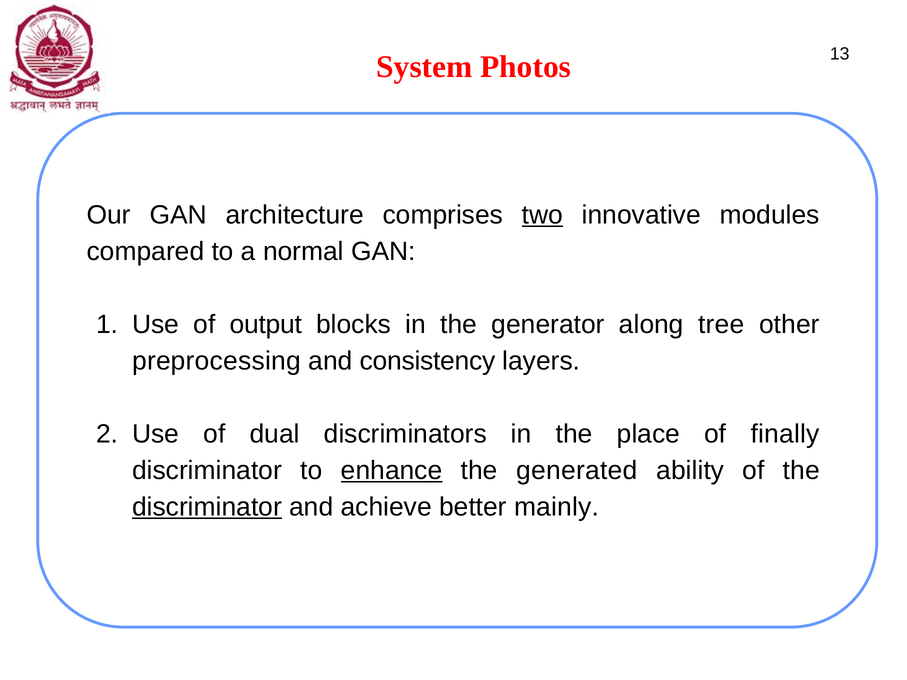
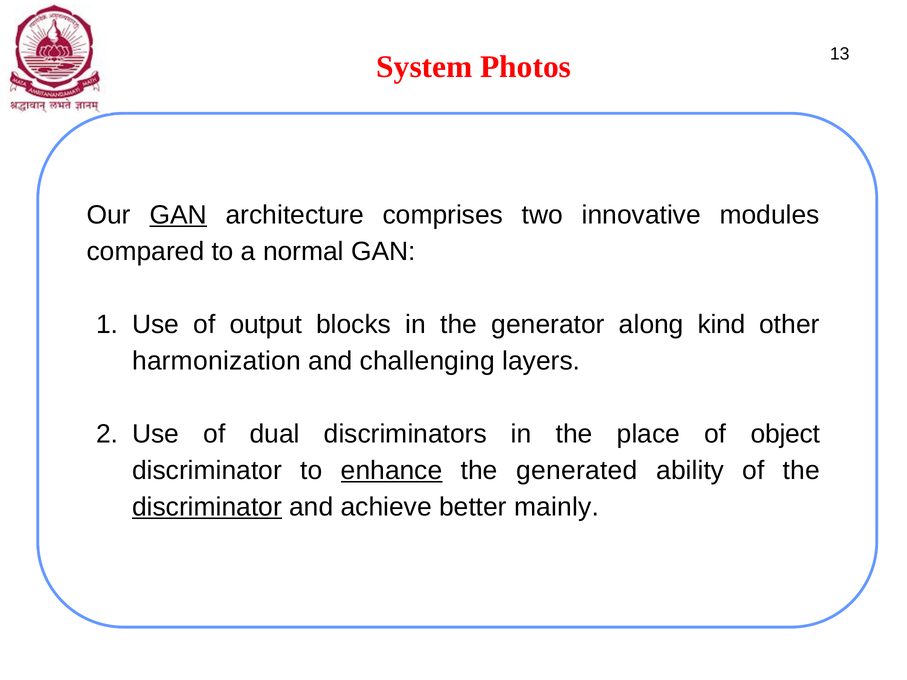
GAN at (178, 215) underline: none -> present
two underline: present -> none
tree: tree -> kind
preprocessing: preprocessing -> harmonization
consistency: consistency -> challenging
finally: finally -> object
